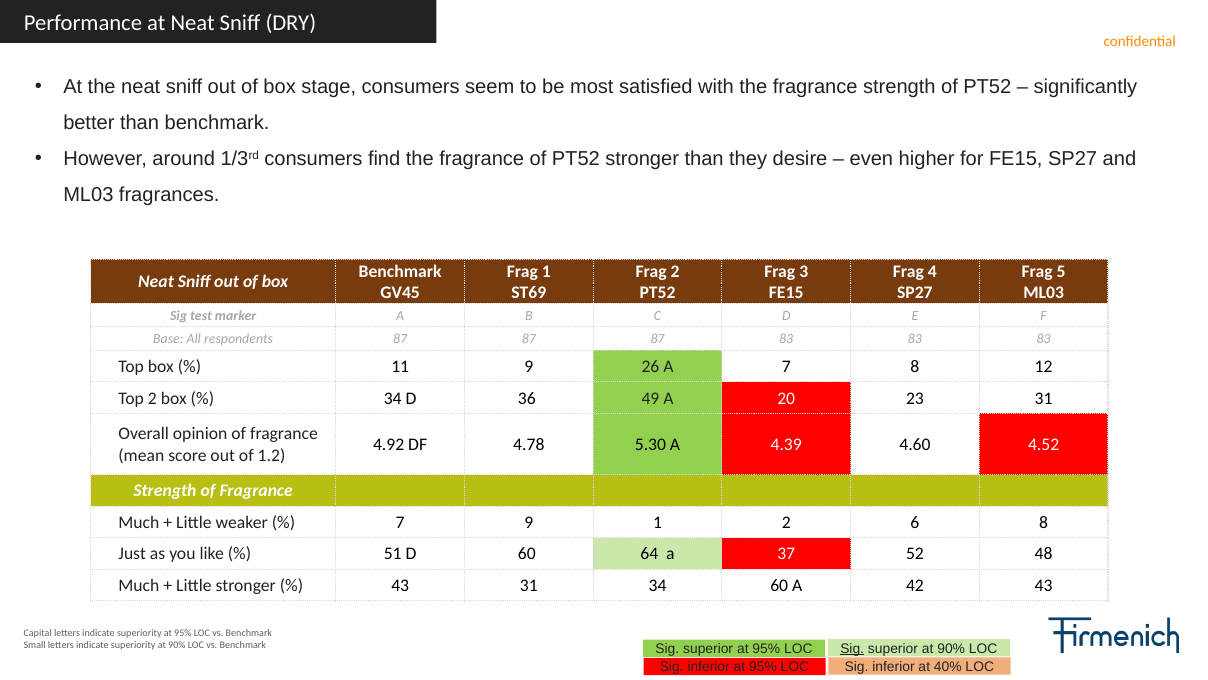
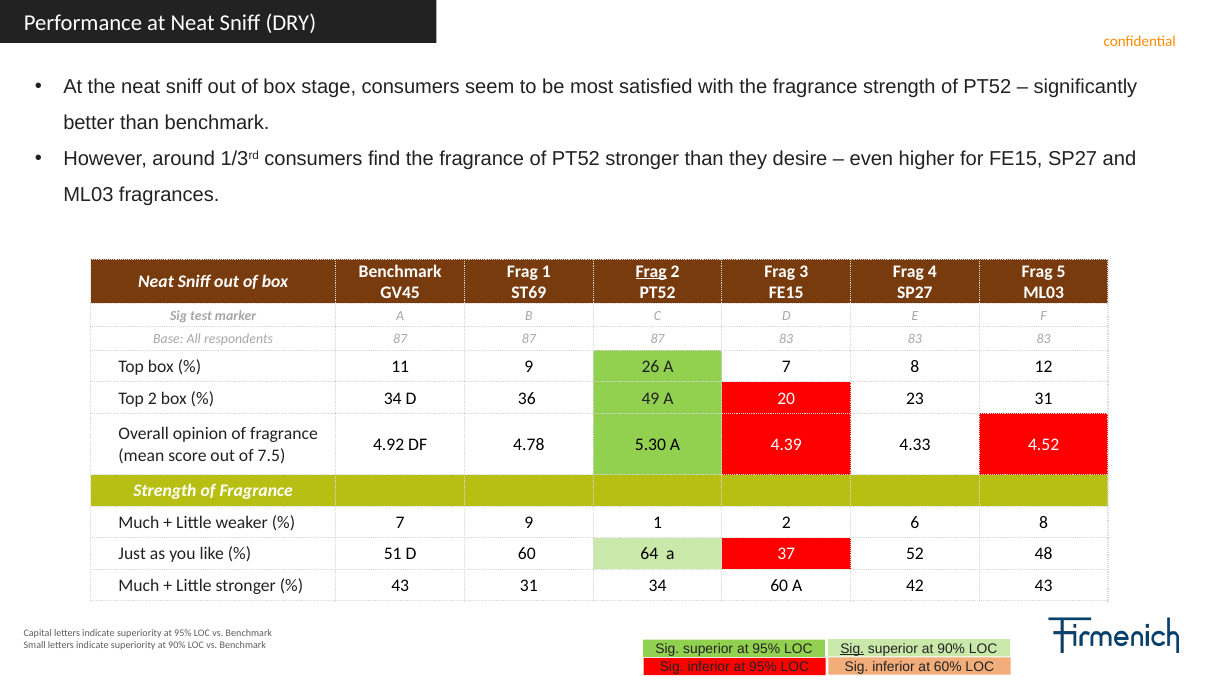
Frag at (651, 271) underline: none -> present
4.60: 4.60 -> 4.33
1.2: 1.2 -> 7.5
40%: 40% -> 60%
